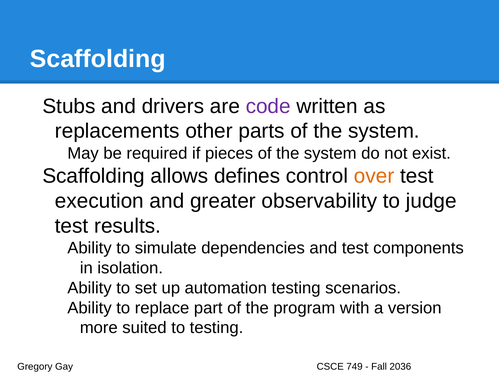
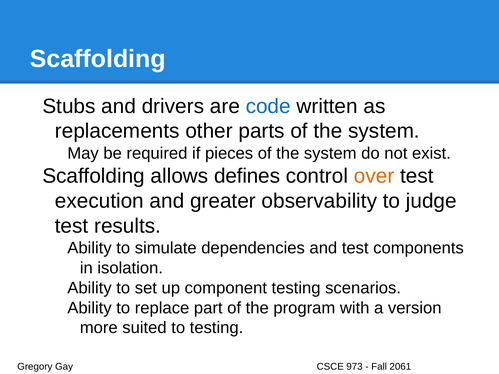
code colour: purple -> blue
automation: automation -> component
749: 749 -> 973
2036: 2036 -> 2061
